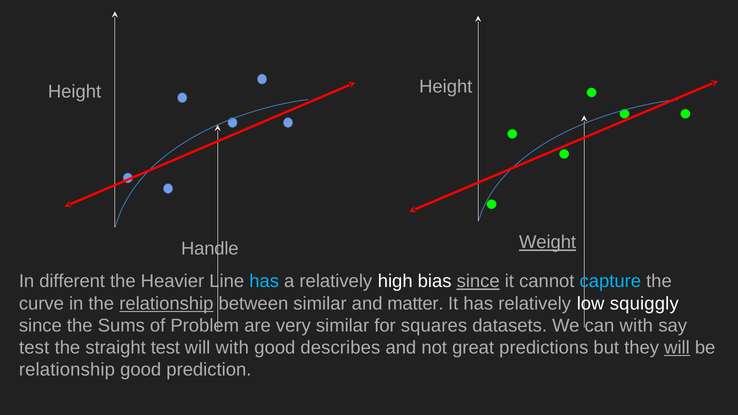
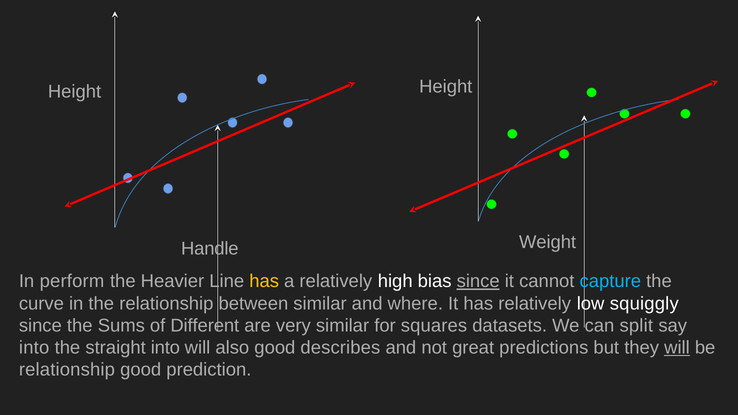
Weight underline: present -> none
different: different -> perform
has at (264, 281) colour: light blue -> yellow
relationship at (166, 304) underline: present -> none
matter: matter -> where
Problem: Problem -> Different
can with: with -> split
test at (34, 348): test -> into
straight test: test -> into
will with: with -> also
